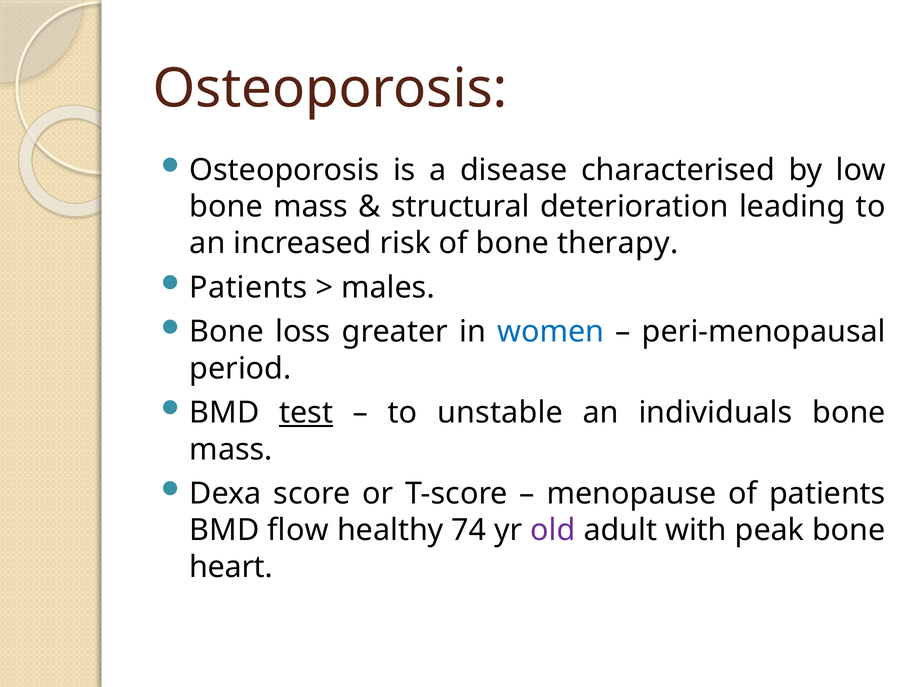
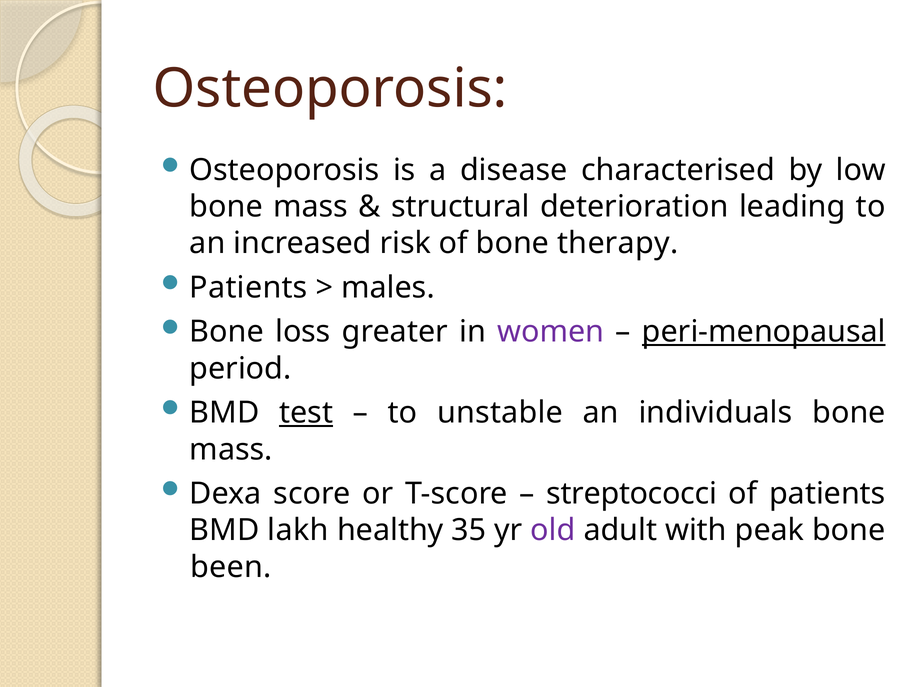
women colour: blue -> purple
peri-menopausal underline: none -> present
menopause: menopause -> streptococci
flow: flow -> lakh
74: 74 -> 35
heart: heart -> been
